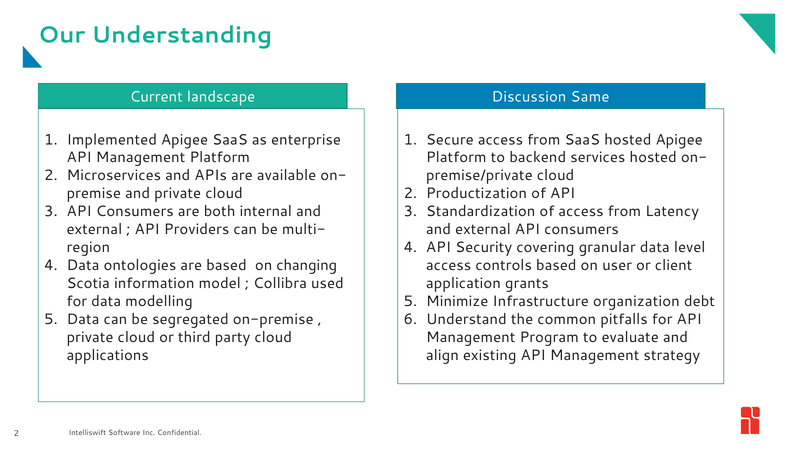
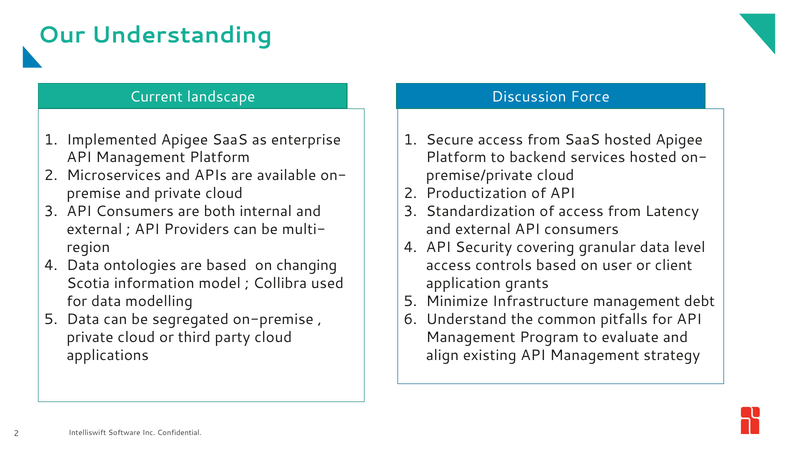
Same: Same -> Force
Infrastructure organization: organization -> management
